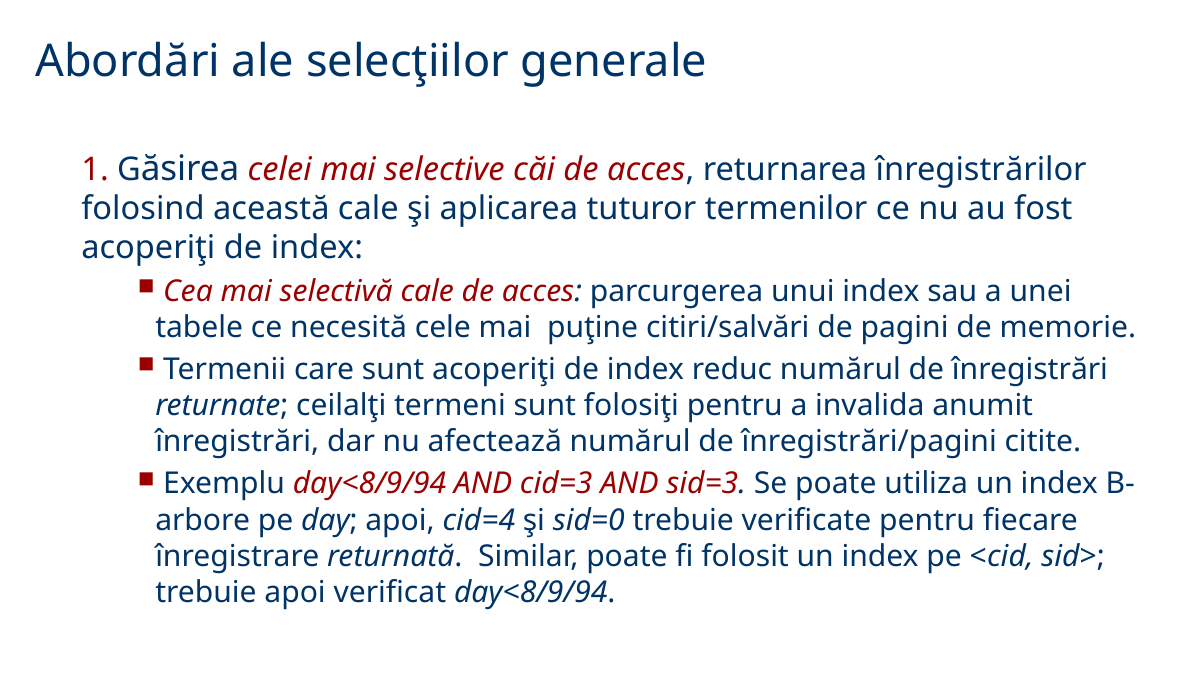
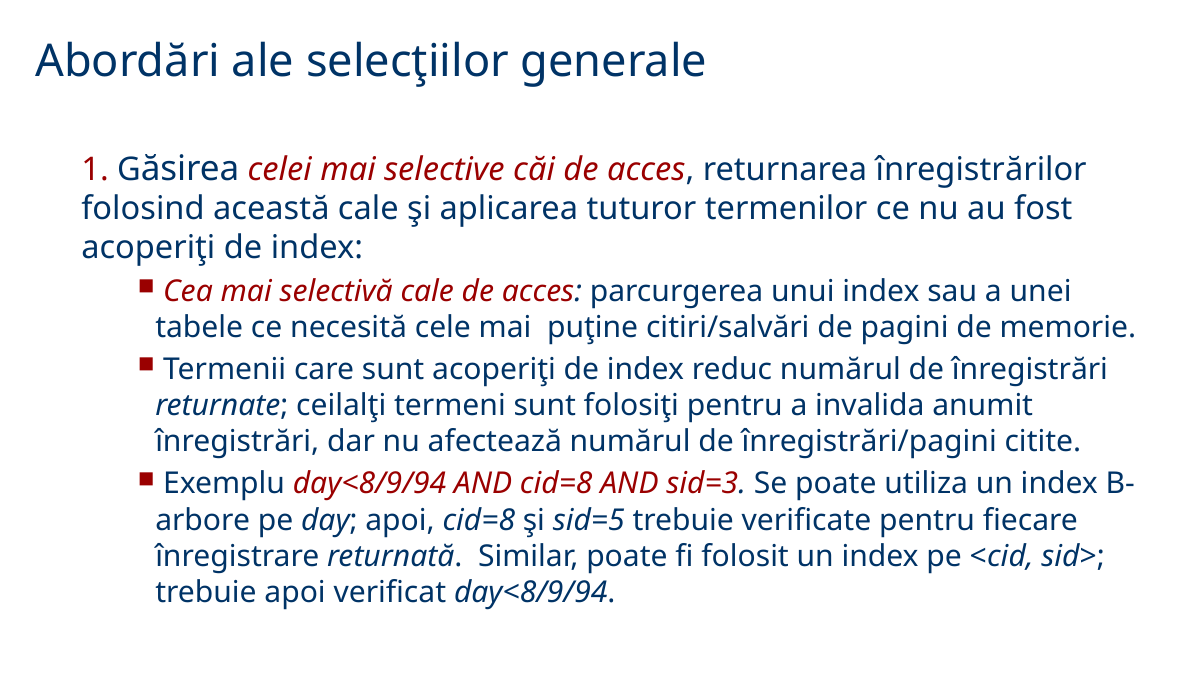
AND cid=3: cid=3 -> cid=8
apoi cid=4: cid=4 -> cid=8
sid=0: sid=0 -> sid=5
